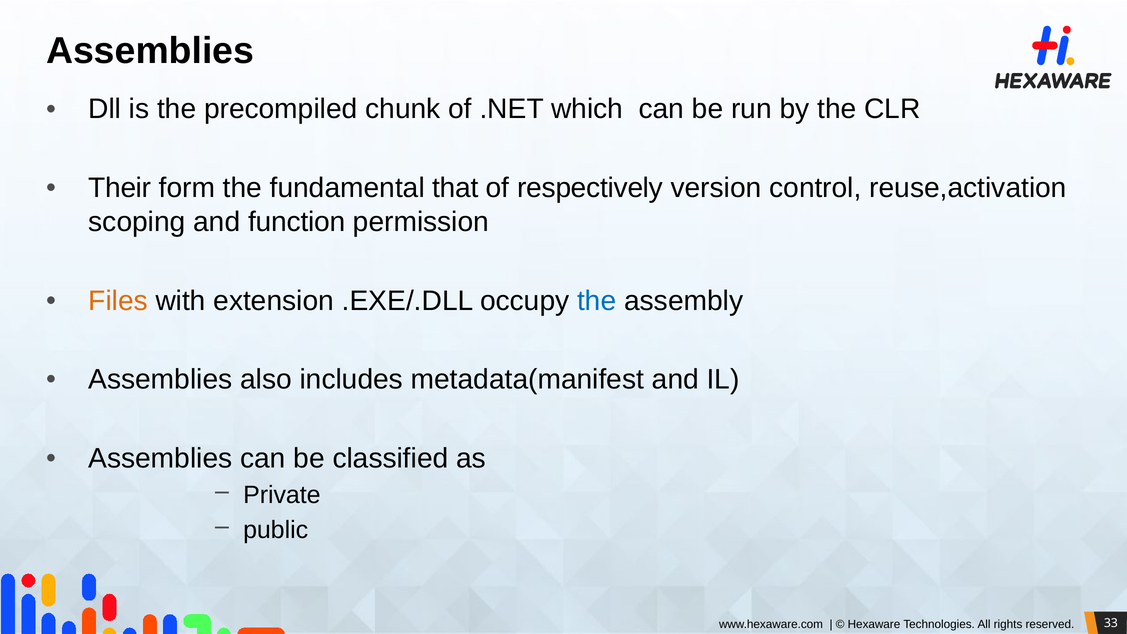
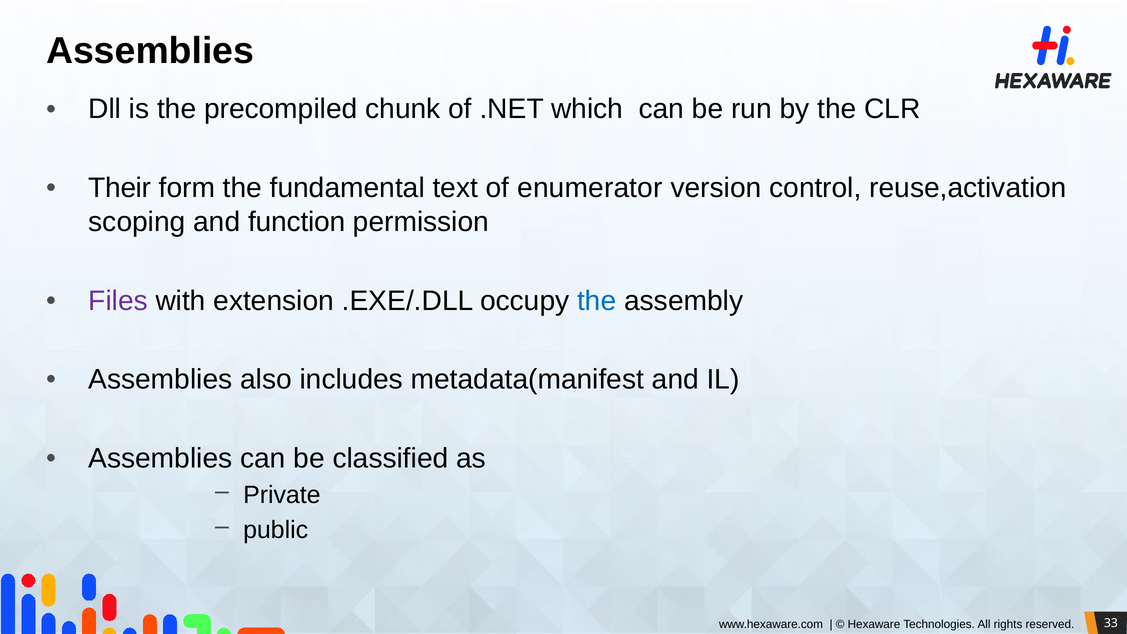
that: that -> text
respectively: respectively -> enumerator
Files colour: orange -> purple
